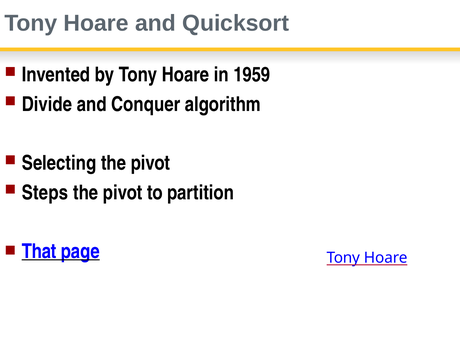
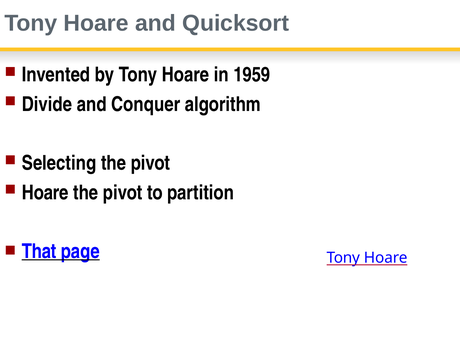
Steps at (45, 193): Steps -> Hoare
